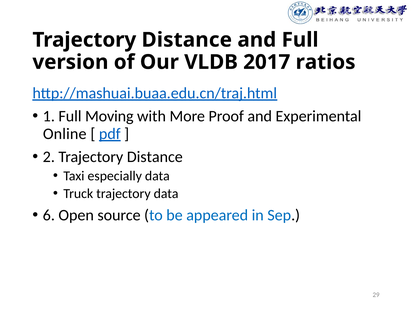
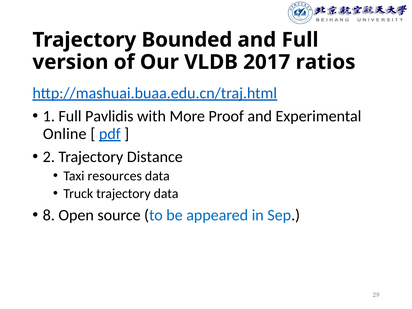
Distance at (187, 40): Distance -> Bounded
Moving: Moving -> Pavlidis
especially: especially -> resources
6: 6 -> 8
